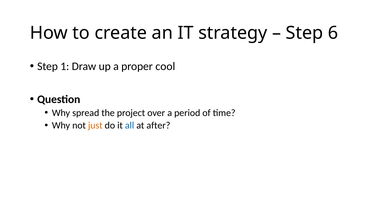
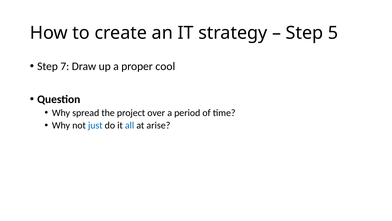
6: 6 -> 5
1: 1 -> 7
just colour: orange -> blue
after: after -> arise
